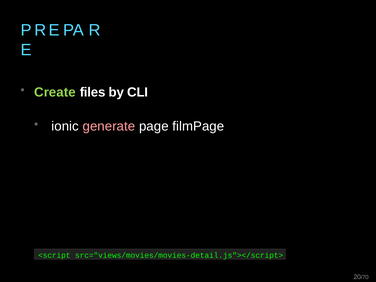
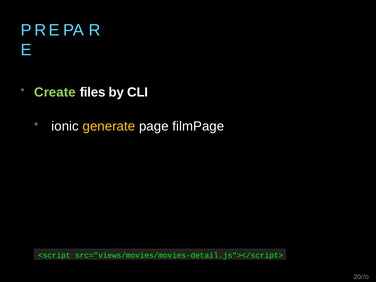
generate colour: pink -> yellow
